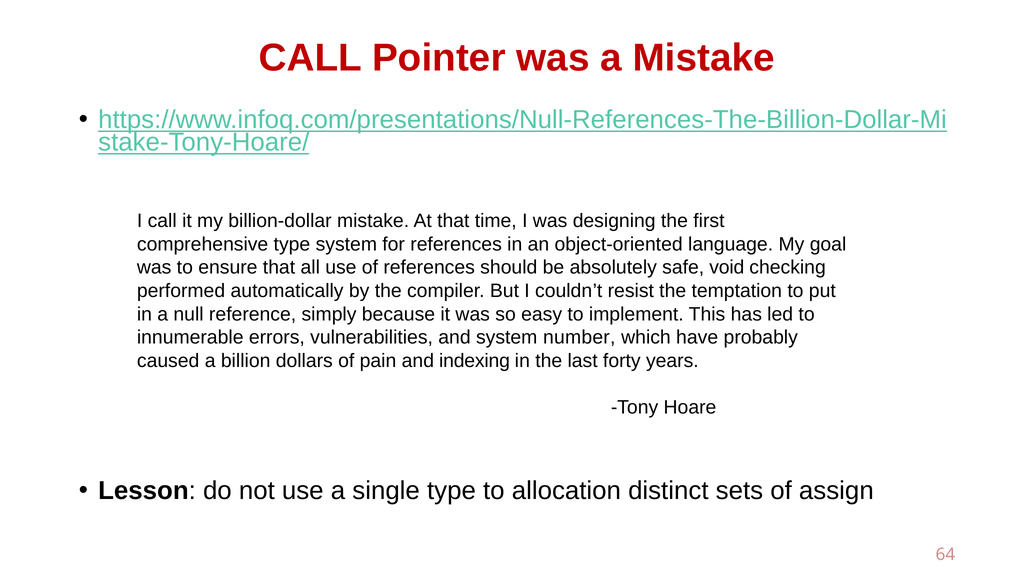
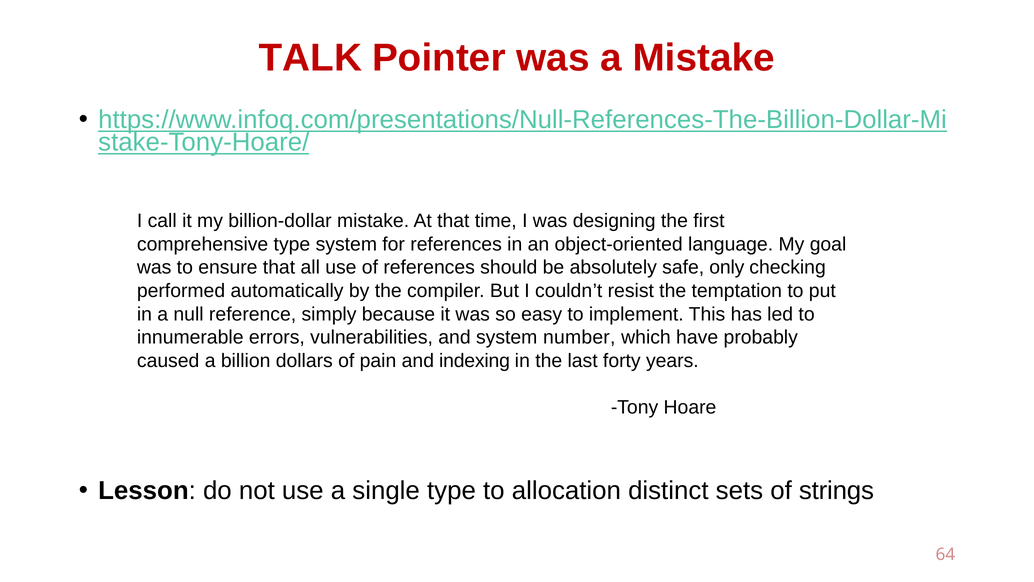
CALL at (310, 58): CALL -> TALK
void: void -> only
assign: assign -> strings
